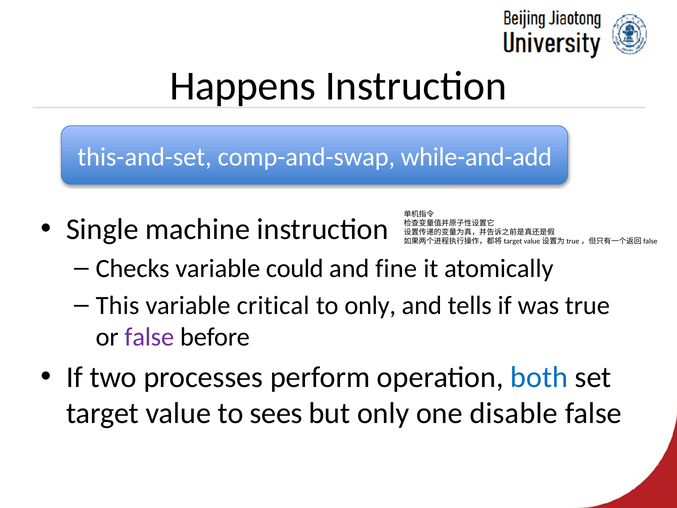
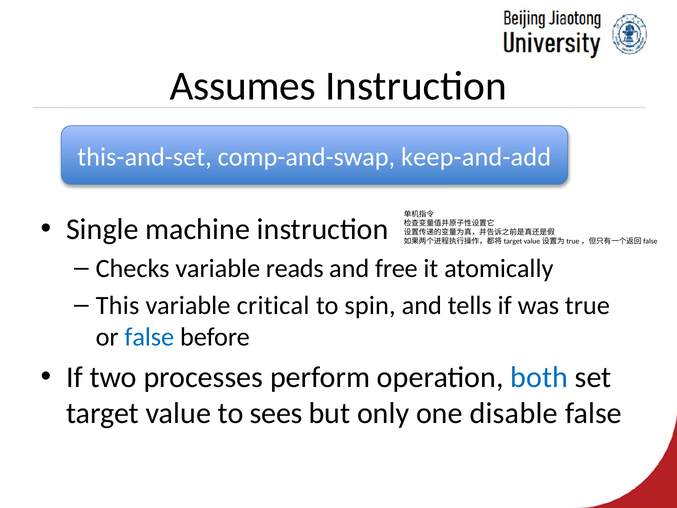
Happens: Happens -> Assumes
while-and-add: while-and-add -> keep-and-add
could: could -> reads
fine: fine -> free
to only: only -> spin
false at (149, 337) colour: purple -> blue
